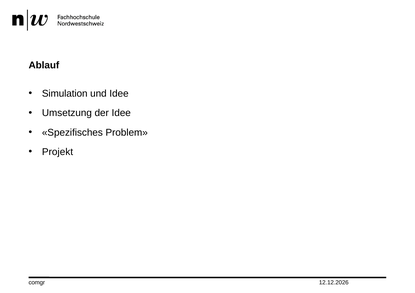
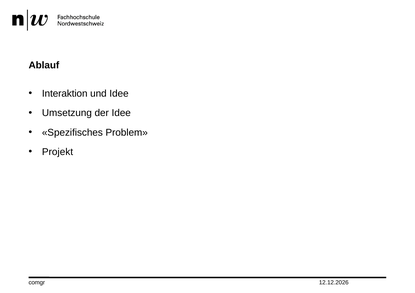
Simulation: Simulation -> Interaktion
